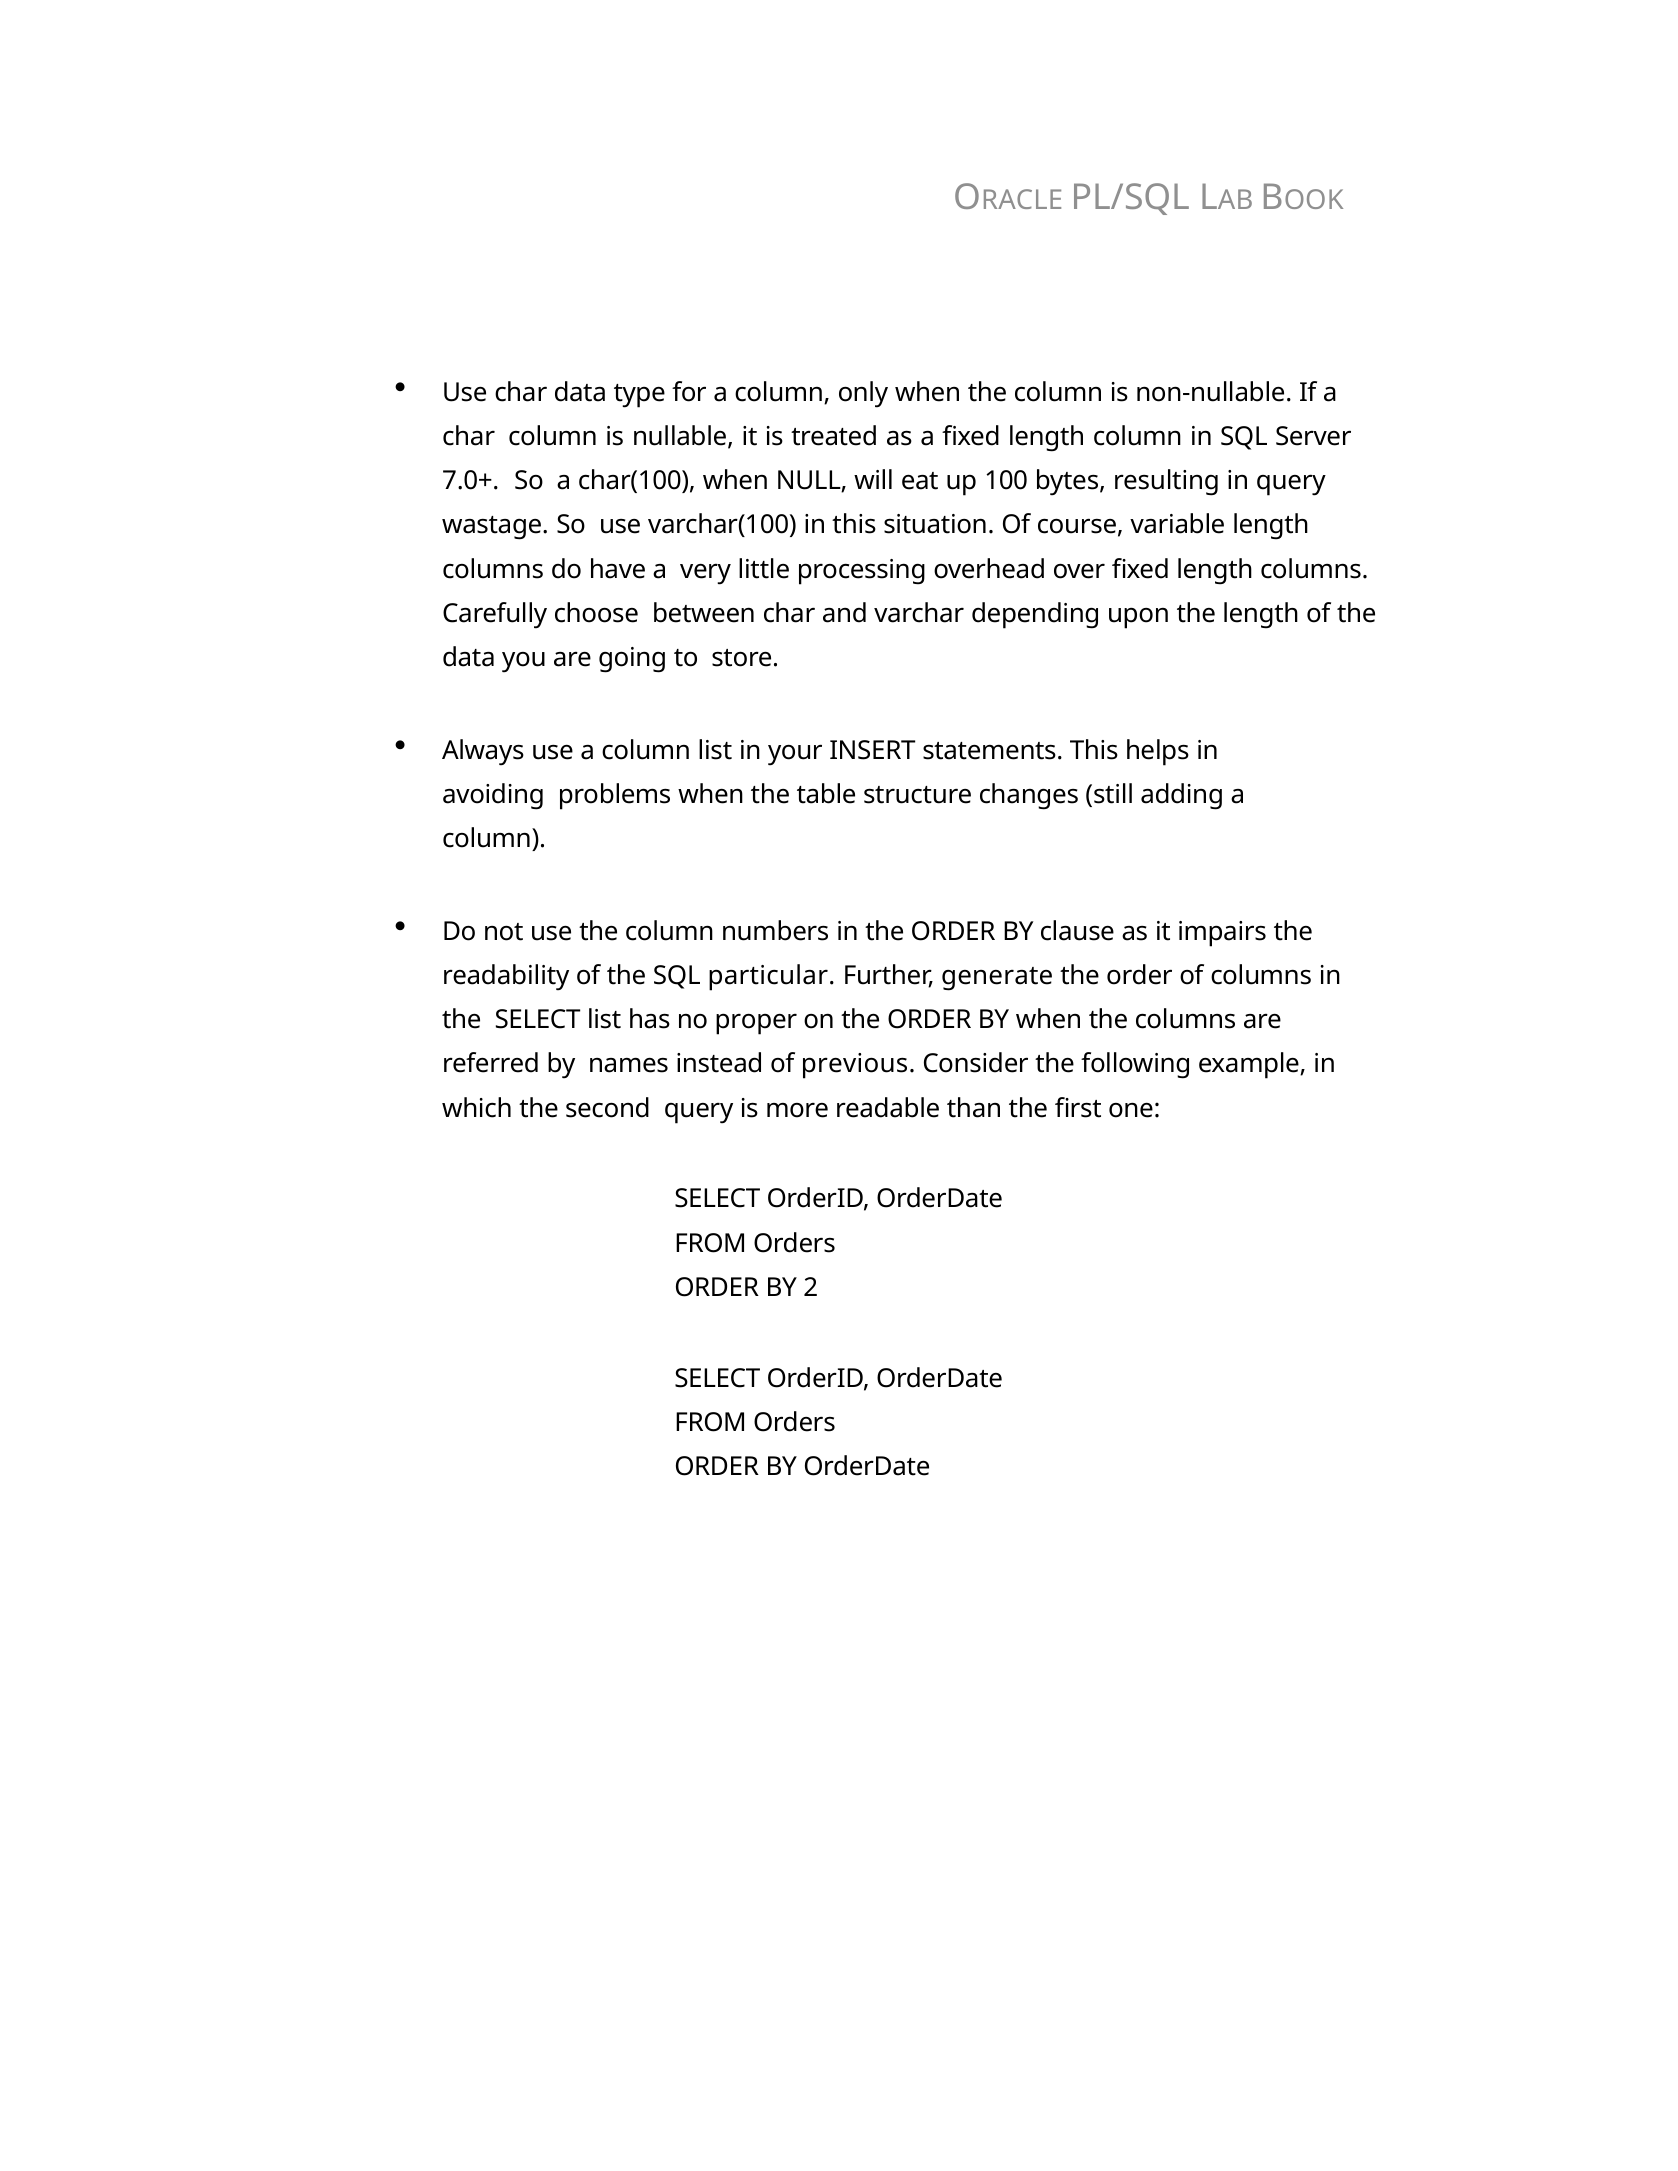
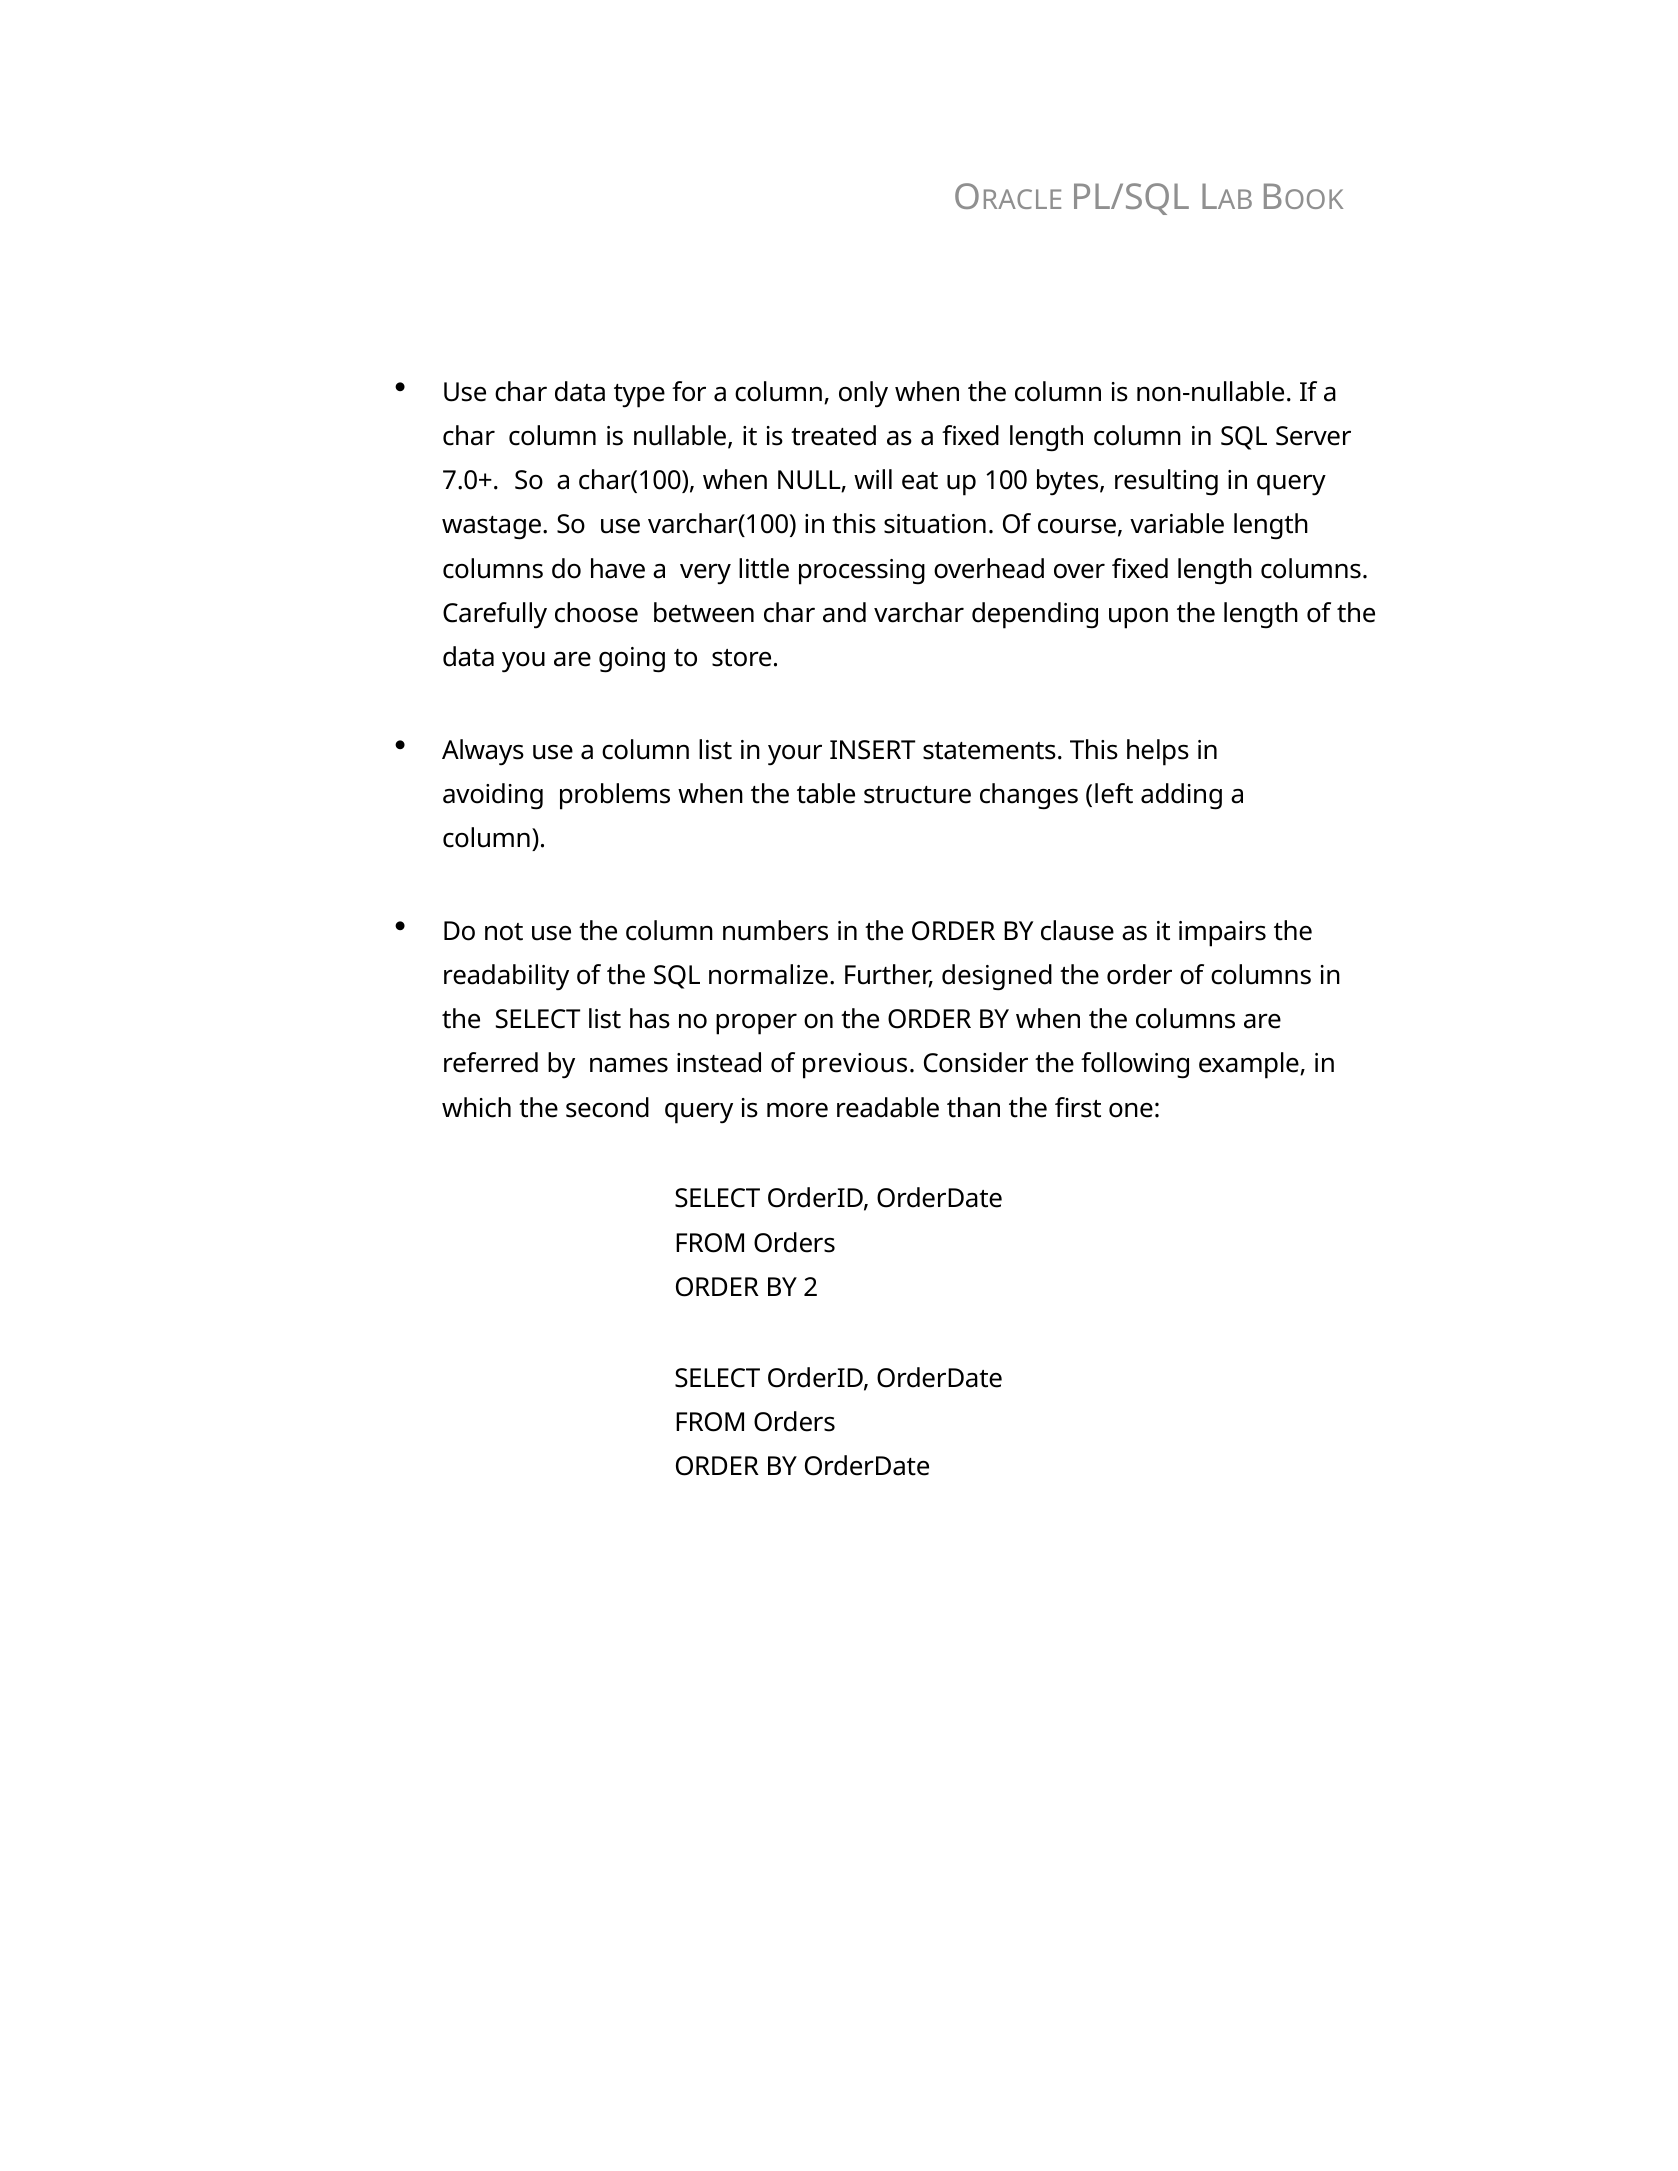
still: still -> left
particular: particular -> normalize
generate: generate -> designed
